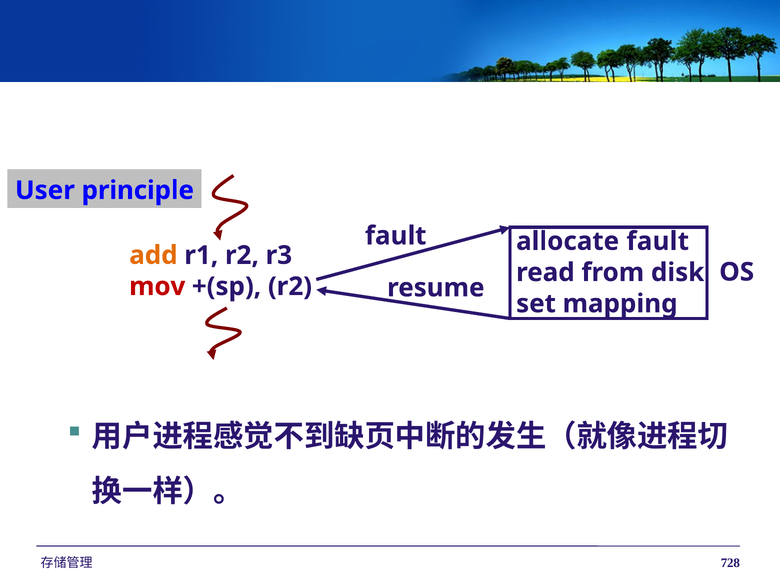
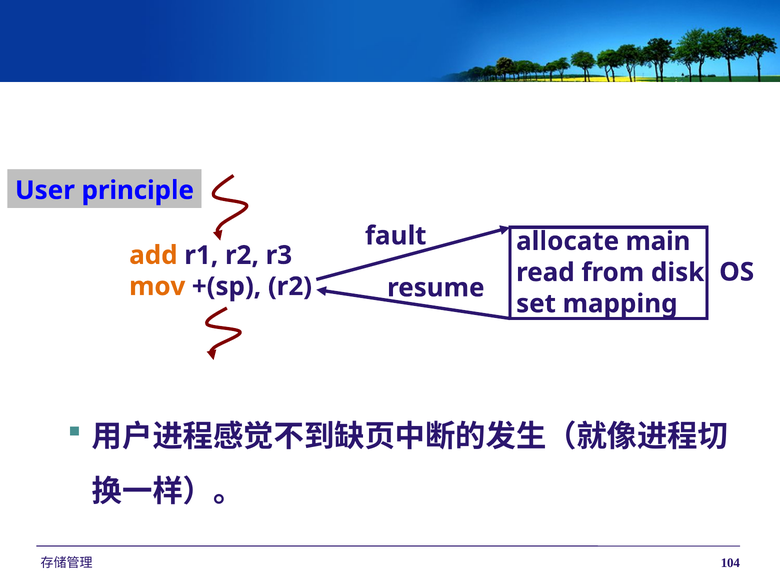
allocate fault: fault -> main
mov colour: red -> orange
728: 728 -> 104
